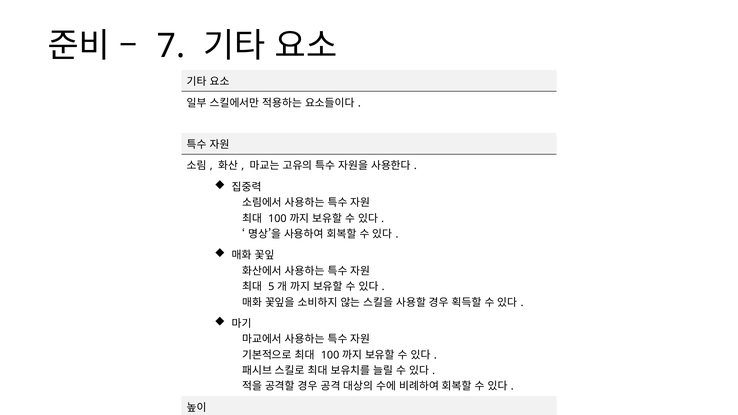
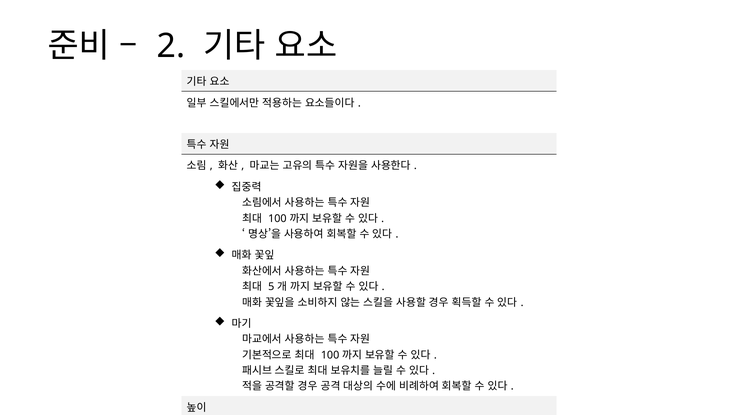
7: 7 -> 2
